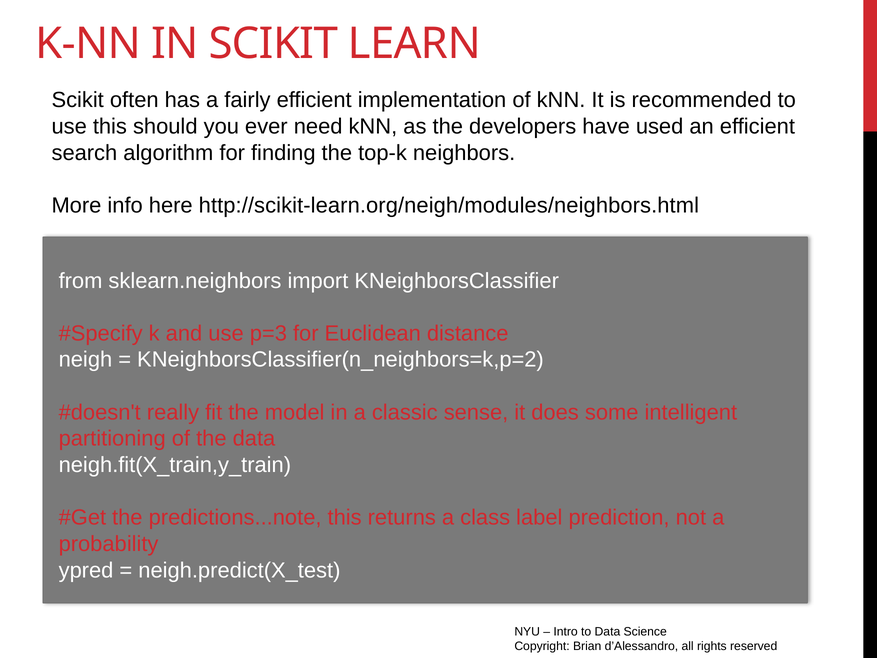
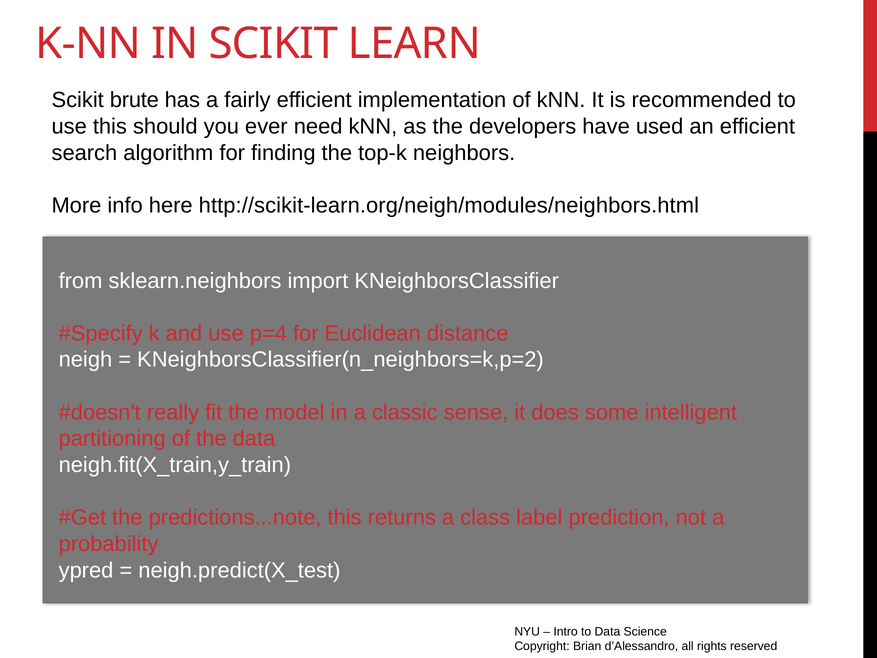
often: often -> brute
p=3: p=3 -> p=4
